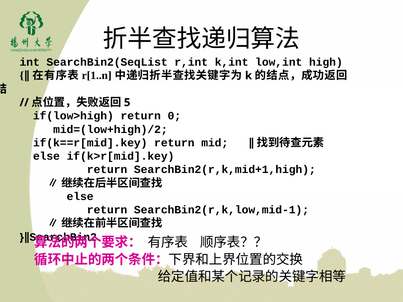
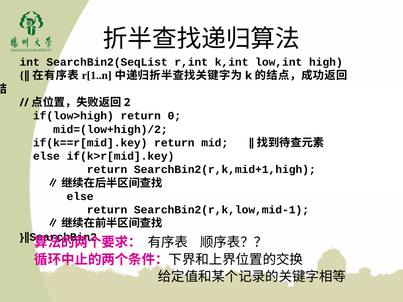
5: 5 -> 2
